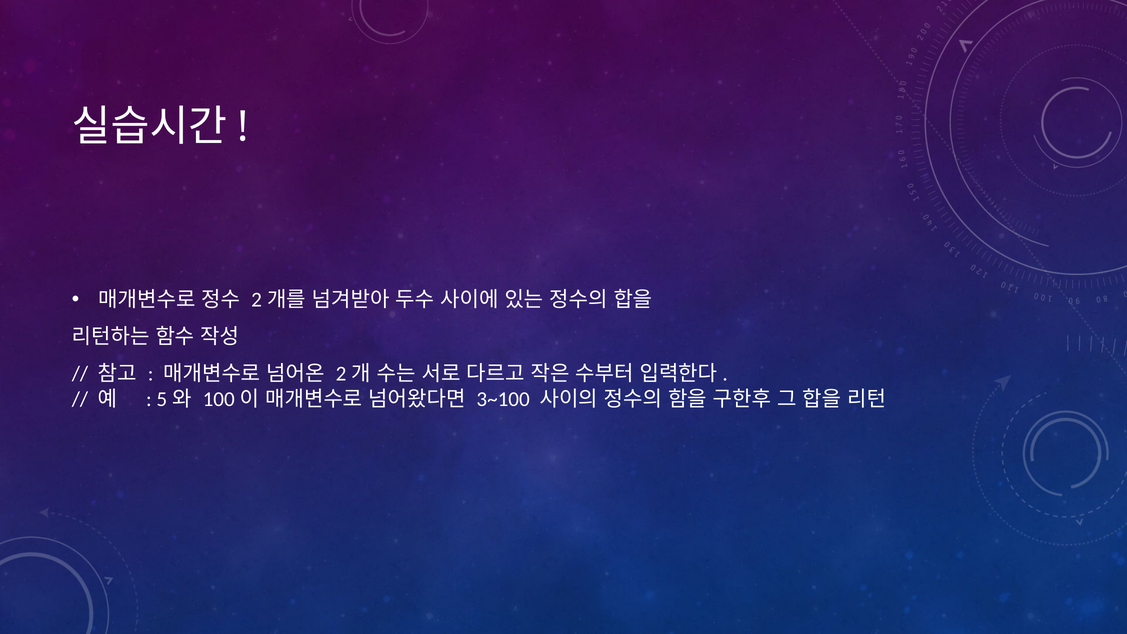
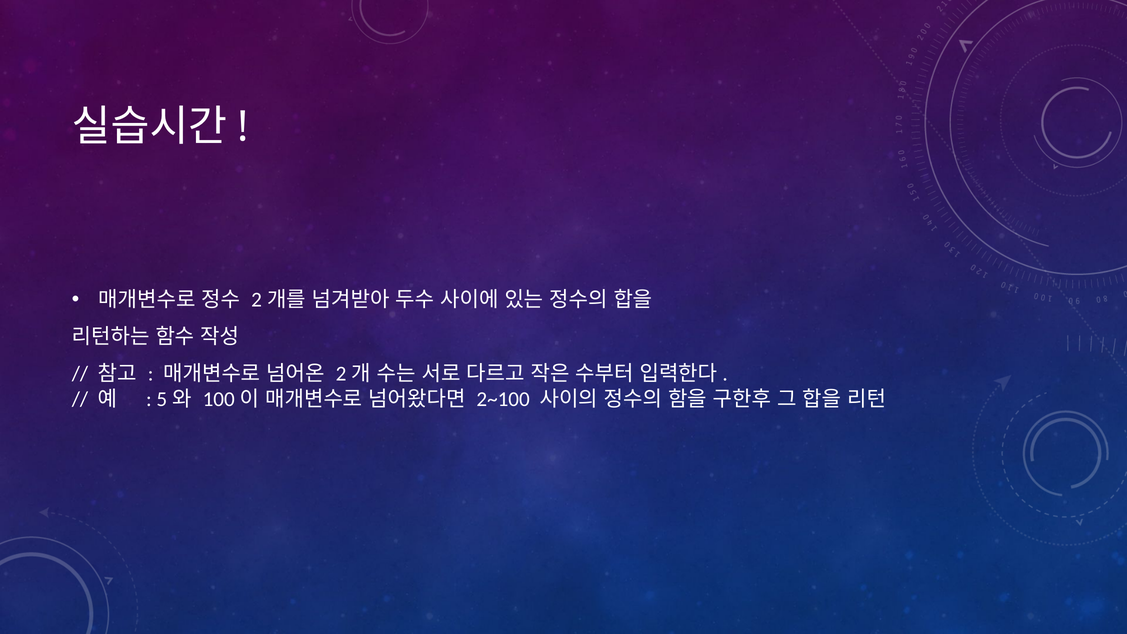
3~100: 3~100 -> 2~100
